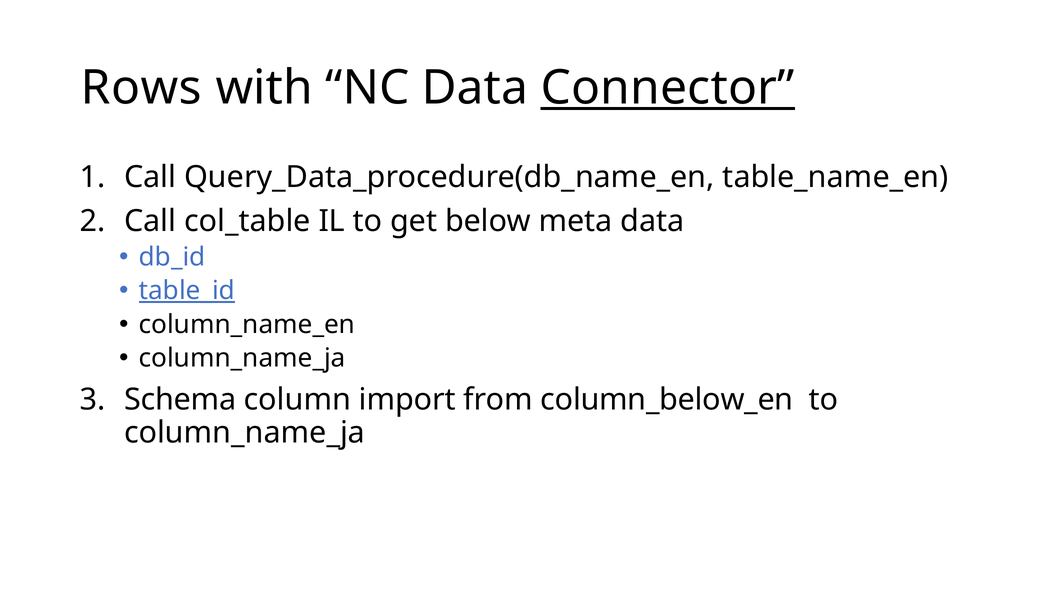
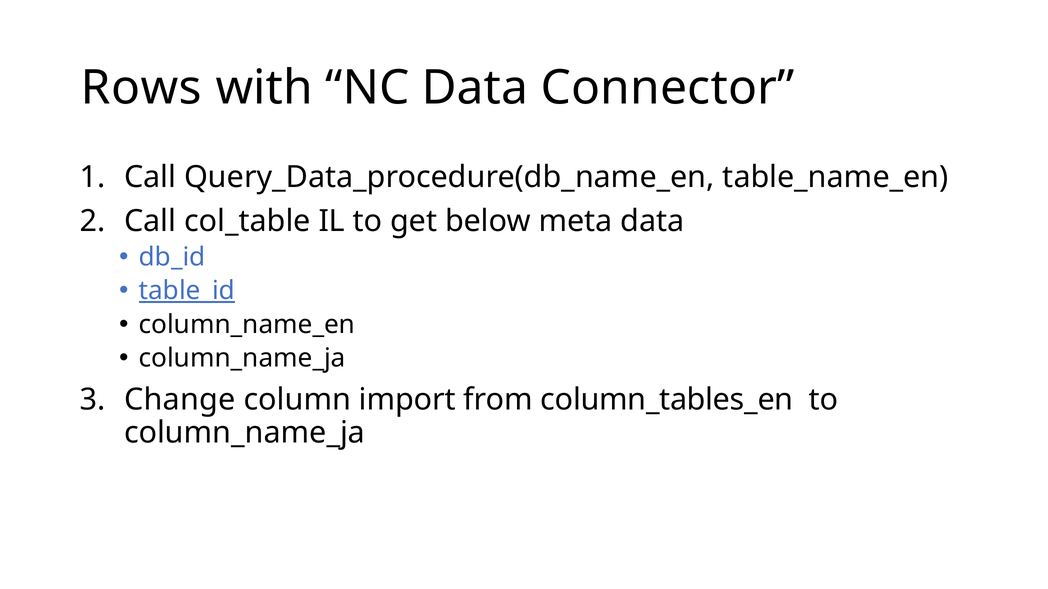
Connector underline: present -> none
Schema: Schema -> Change
column_below_en: column_below_en -> column_tables_en
